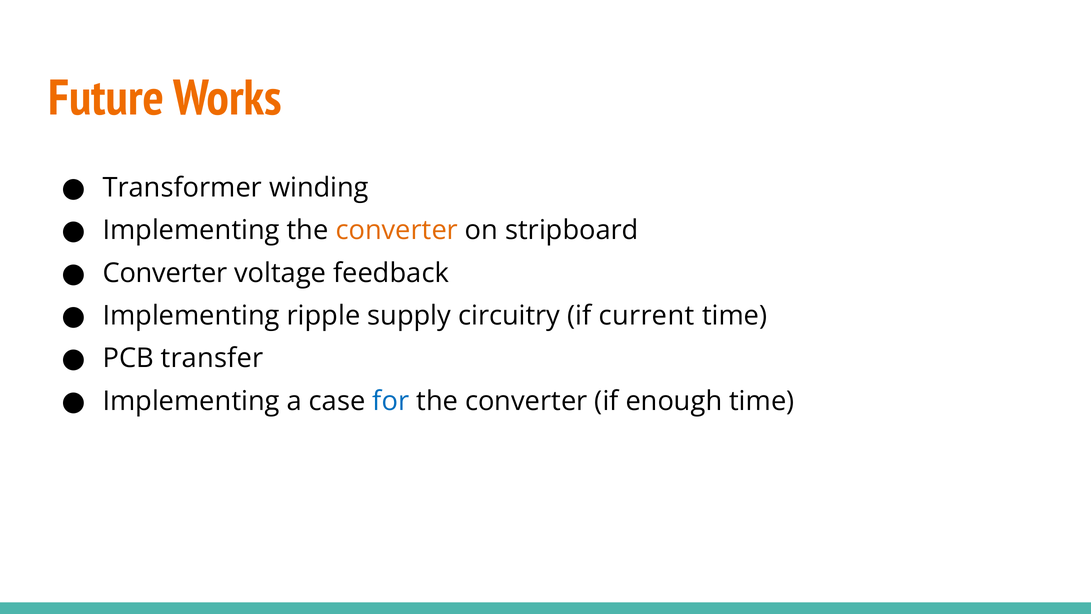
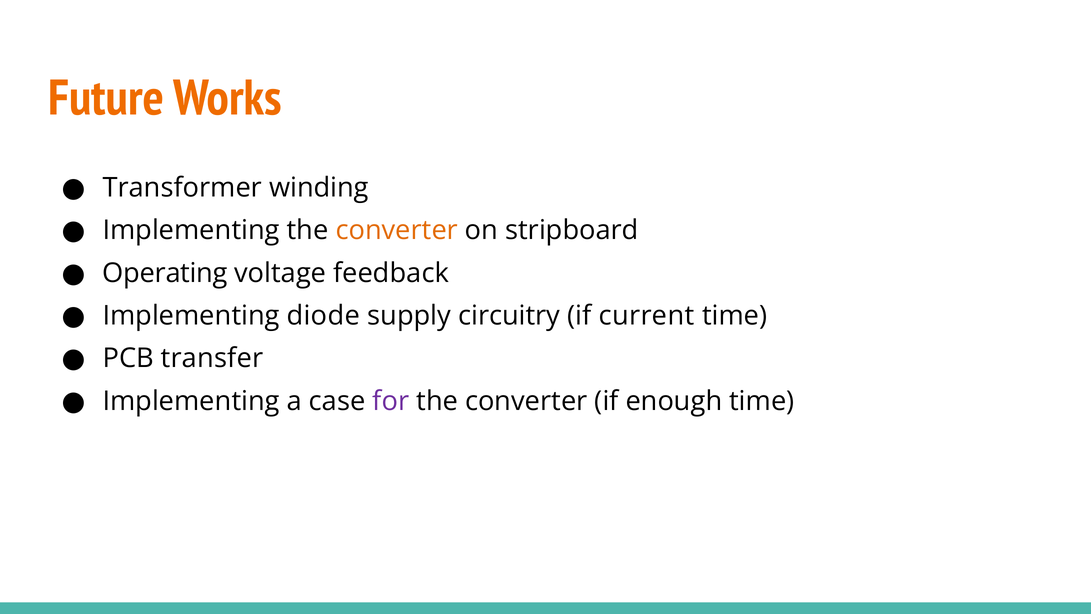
Converter at (165, 273): Converter -> Operating
ripple: ripple -> diode
for colour: blue -> purple
